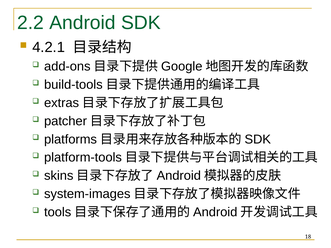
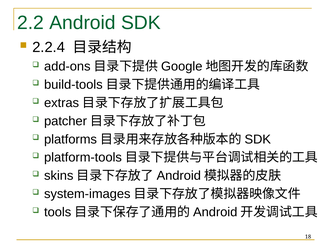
4.2.1: 4.2.1 -> 2.2.4
